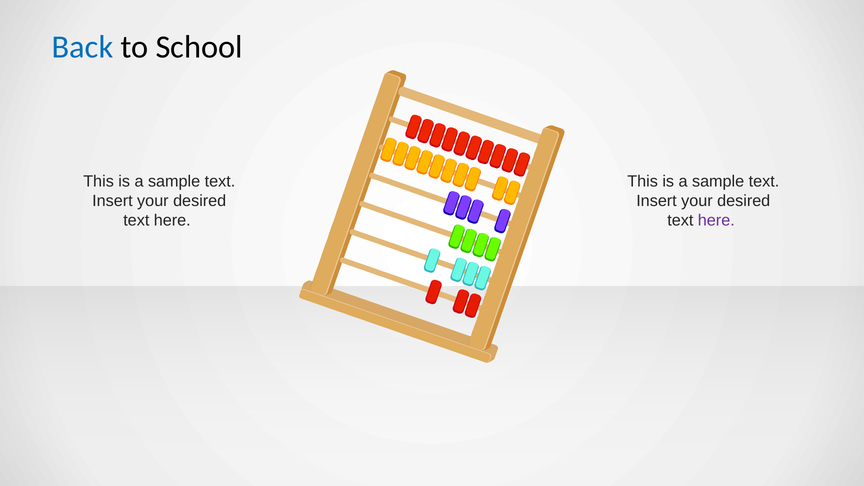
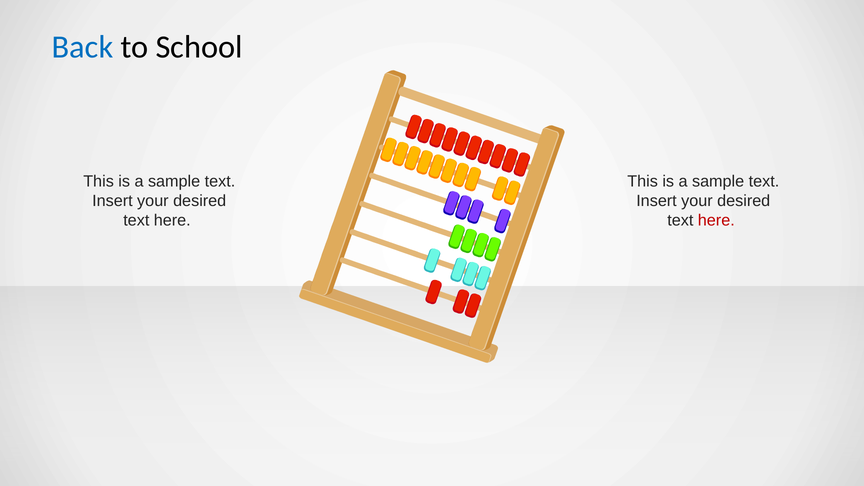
here at (716, 220) colour: purple -> red
